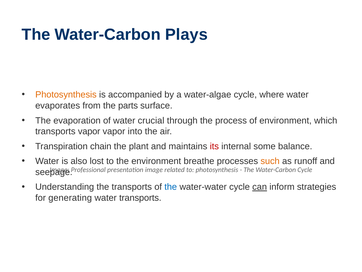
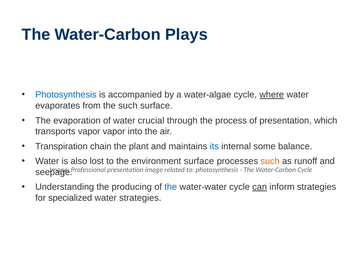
Photosynthesis at (66, 95) colour: orange -> blue
where underline: none -> present
the parts: parts -> such
of environment: environment -> presentation
its colour: red -> blue
environment breathe: breathe -> surface
the transports: transports -> producing
generating: generating -> specialized
water transports: transports -> strategies
